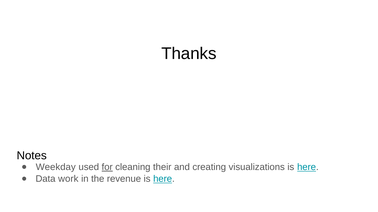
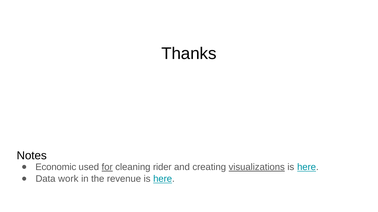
Weekday: Weekday -> Economic
their: their -> rider
visualizations underline: none -> present
